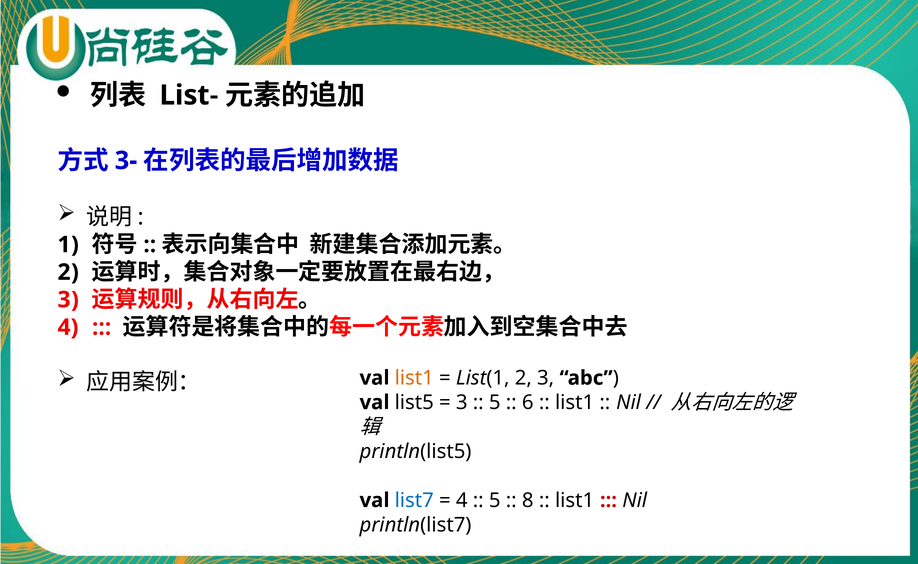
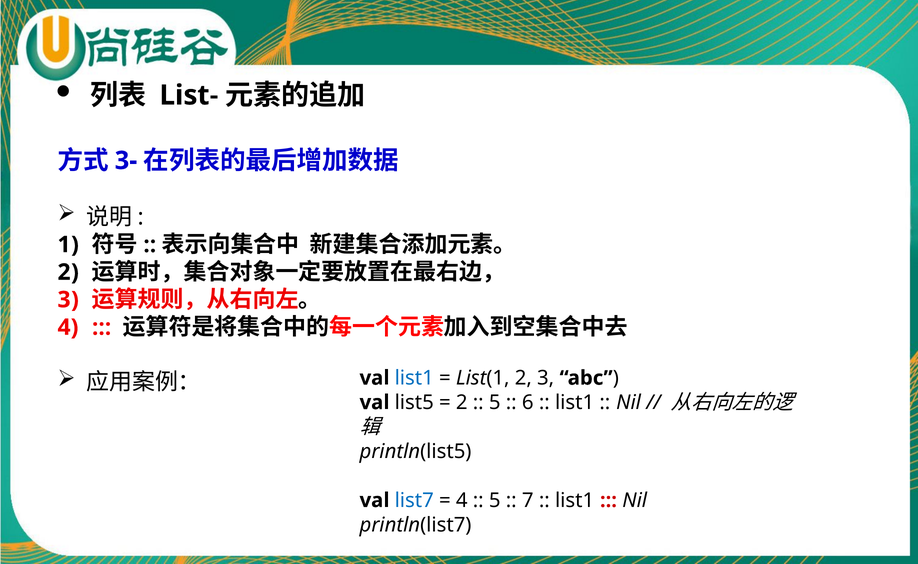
list1 at (414, 378) colour: orange -> blue
3 at (462, 402): 3 -> 2
8: 8 -> 7
